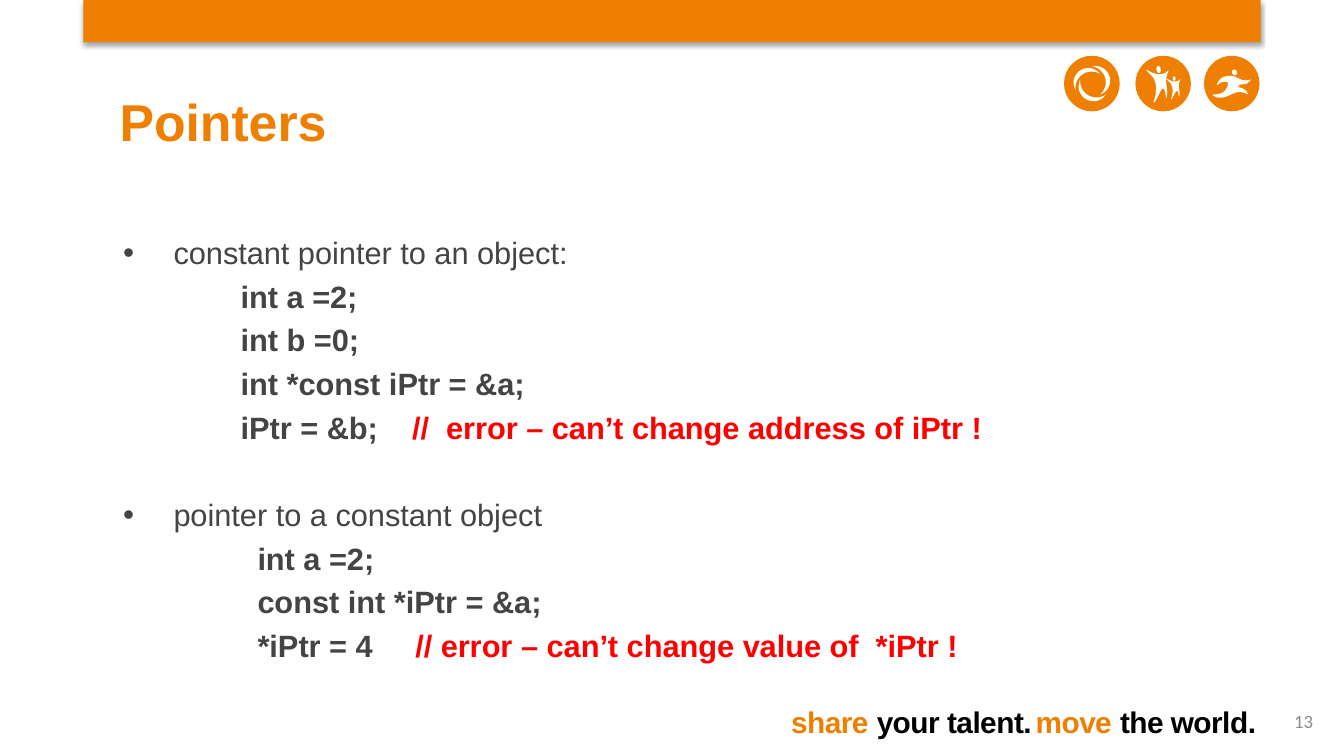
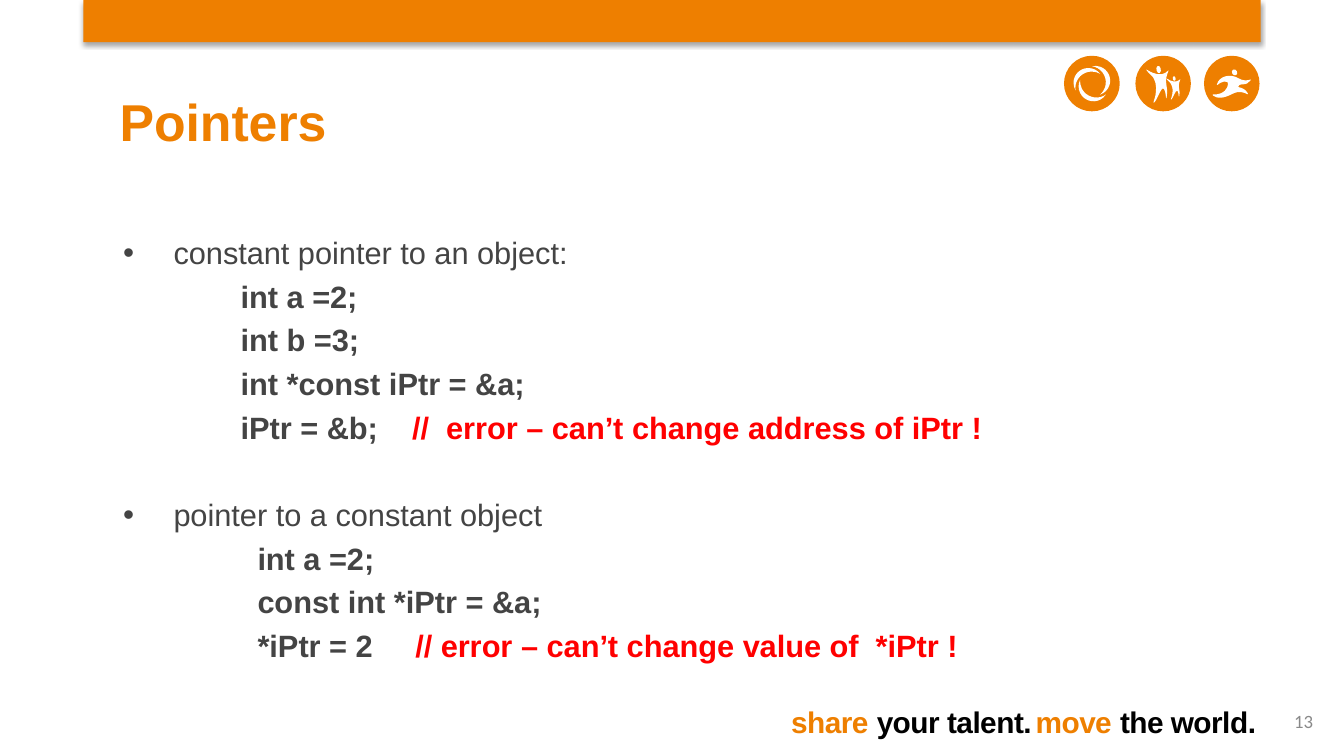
=0: =0 -> =3
4: 4 -> 2
